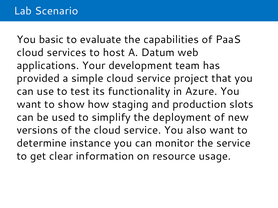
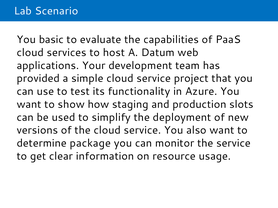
instance: instance -> package
